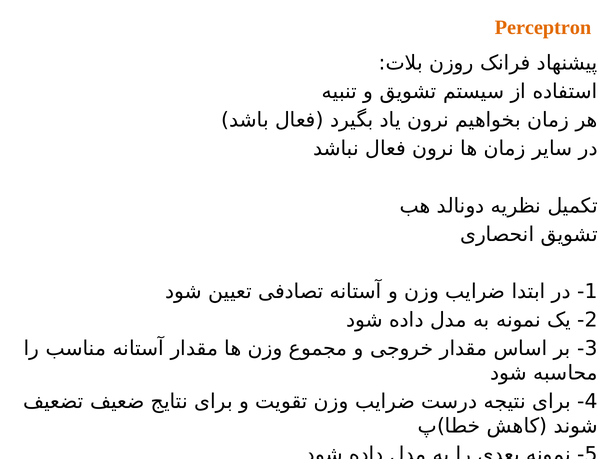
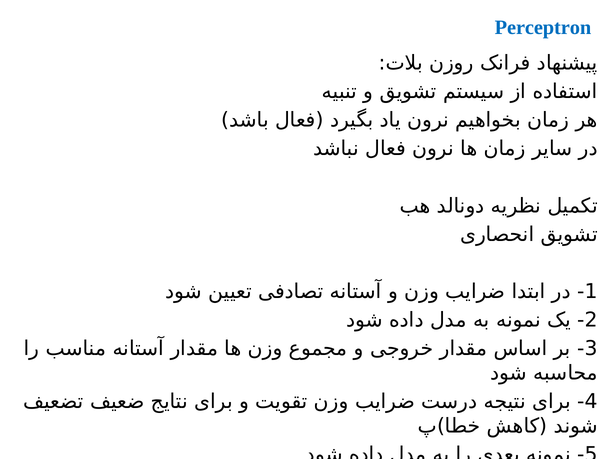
Perceptron colour: orange -> blue
